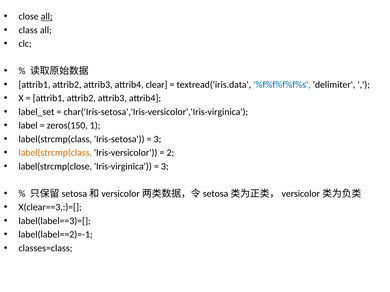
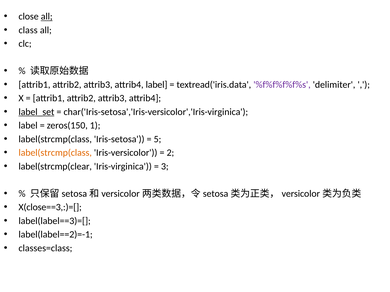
attrib4 clear: clear -> label
%f%f%f%f%s colour: blue -> purple
label_set underline: none -> present
3 at (157, 139): 3 -> 5
label(strcmp(close: label(strcmp(close -> label(strcmp(clear
X(clear==3,:)=[: X(clear==3,:)=[ -> X(close==3,:)=[
